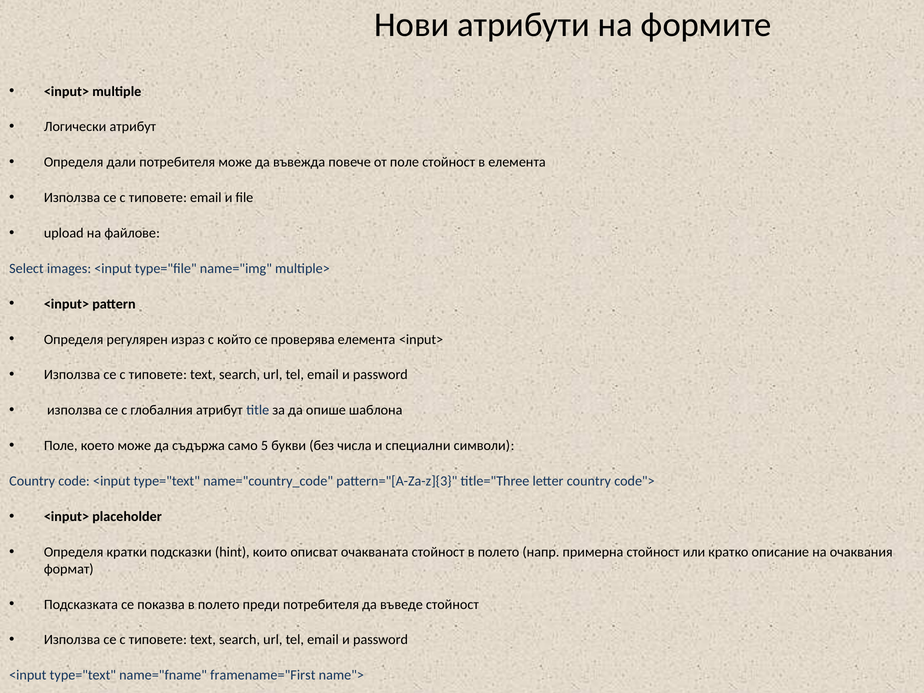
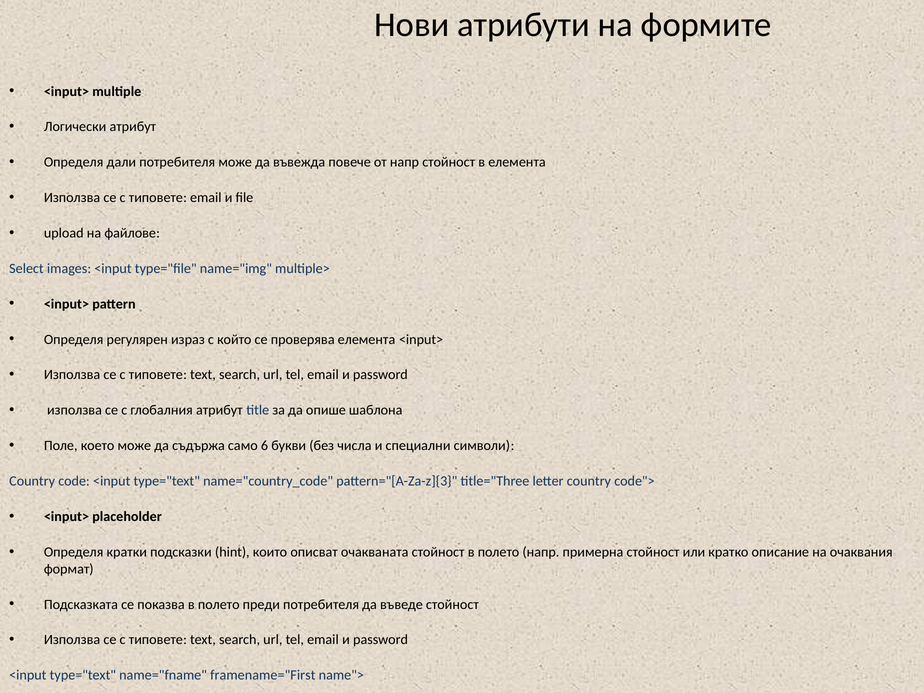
от поле: поле -> напр
5: 5 -> 6
